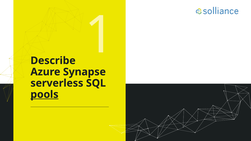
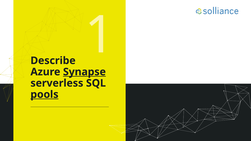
Synapse underline: none -> present
